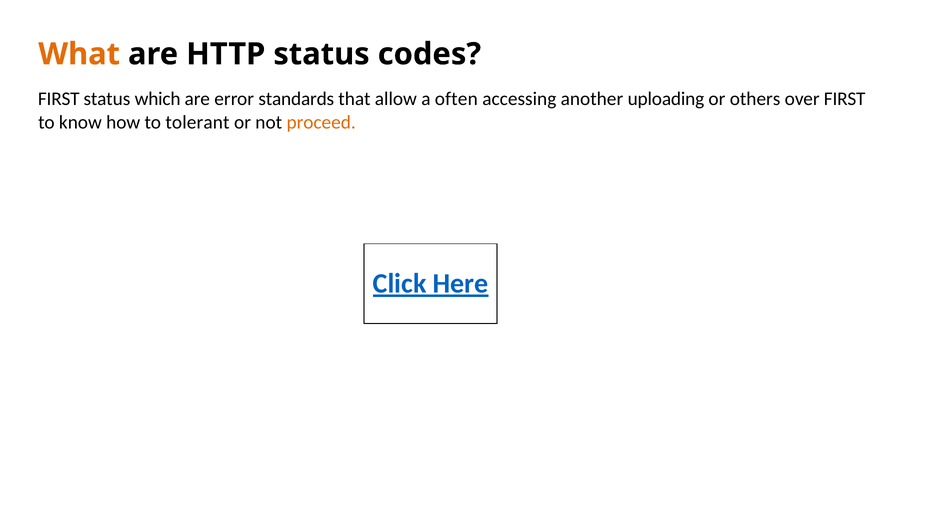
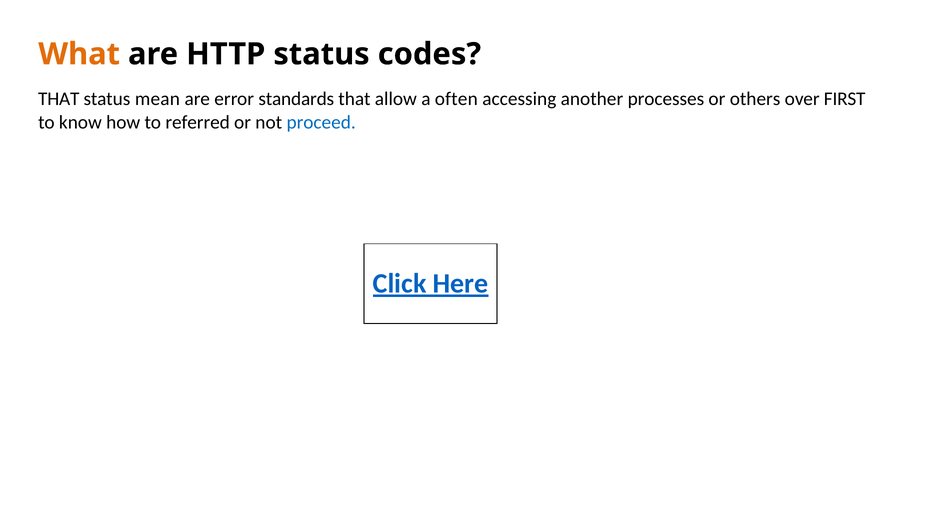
FIRST at (59, 99): FIRST -> THAT
which: which -> mean
uploading: uploading -> processes
tolerant: tolerant -> referred
proceed colour: orange -> blue
